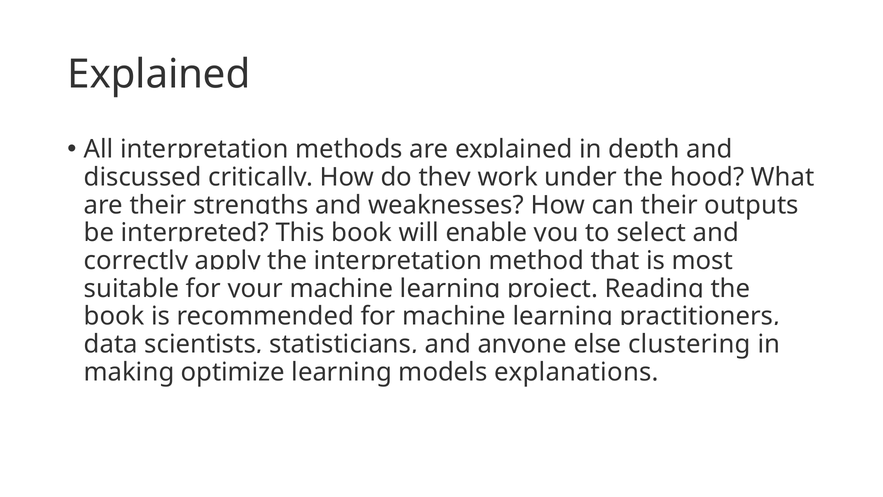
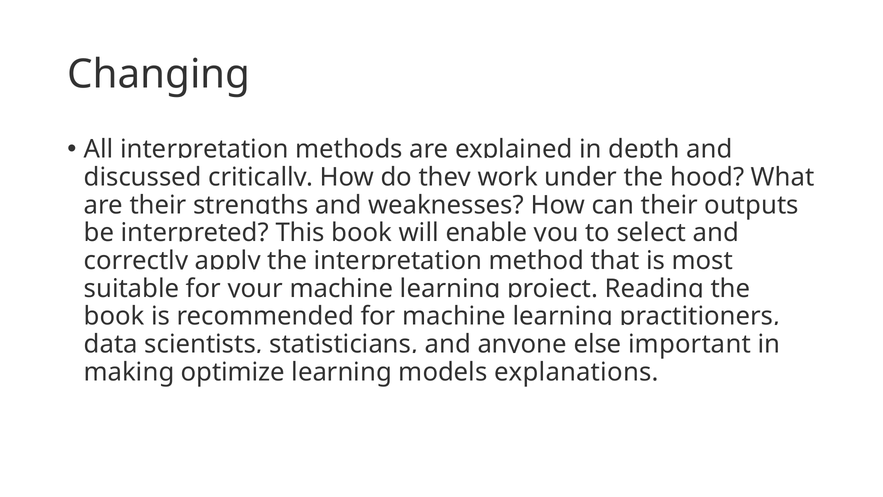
Explained at (159, 74): Explained -> Changing
clustering: clustering -> important
